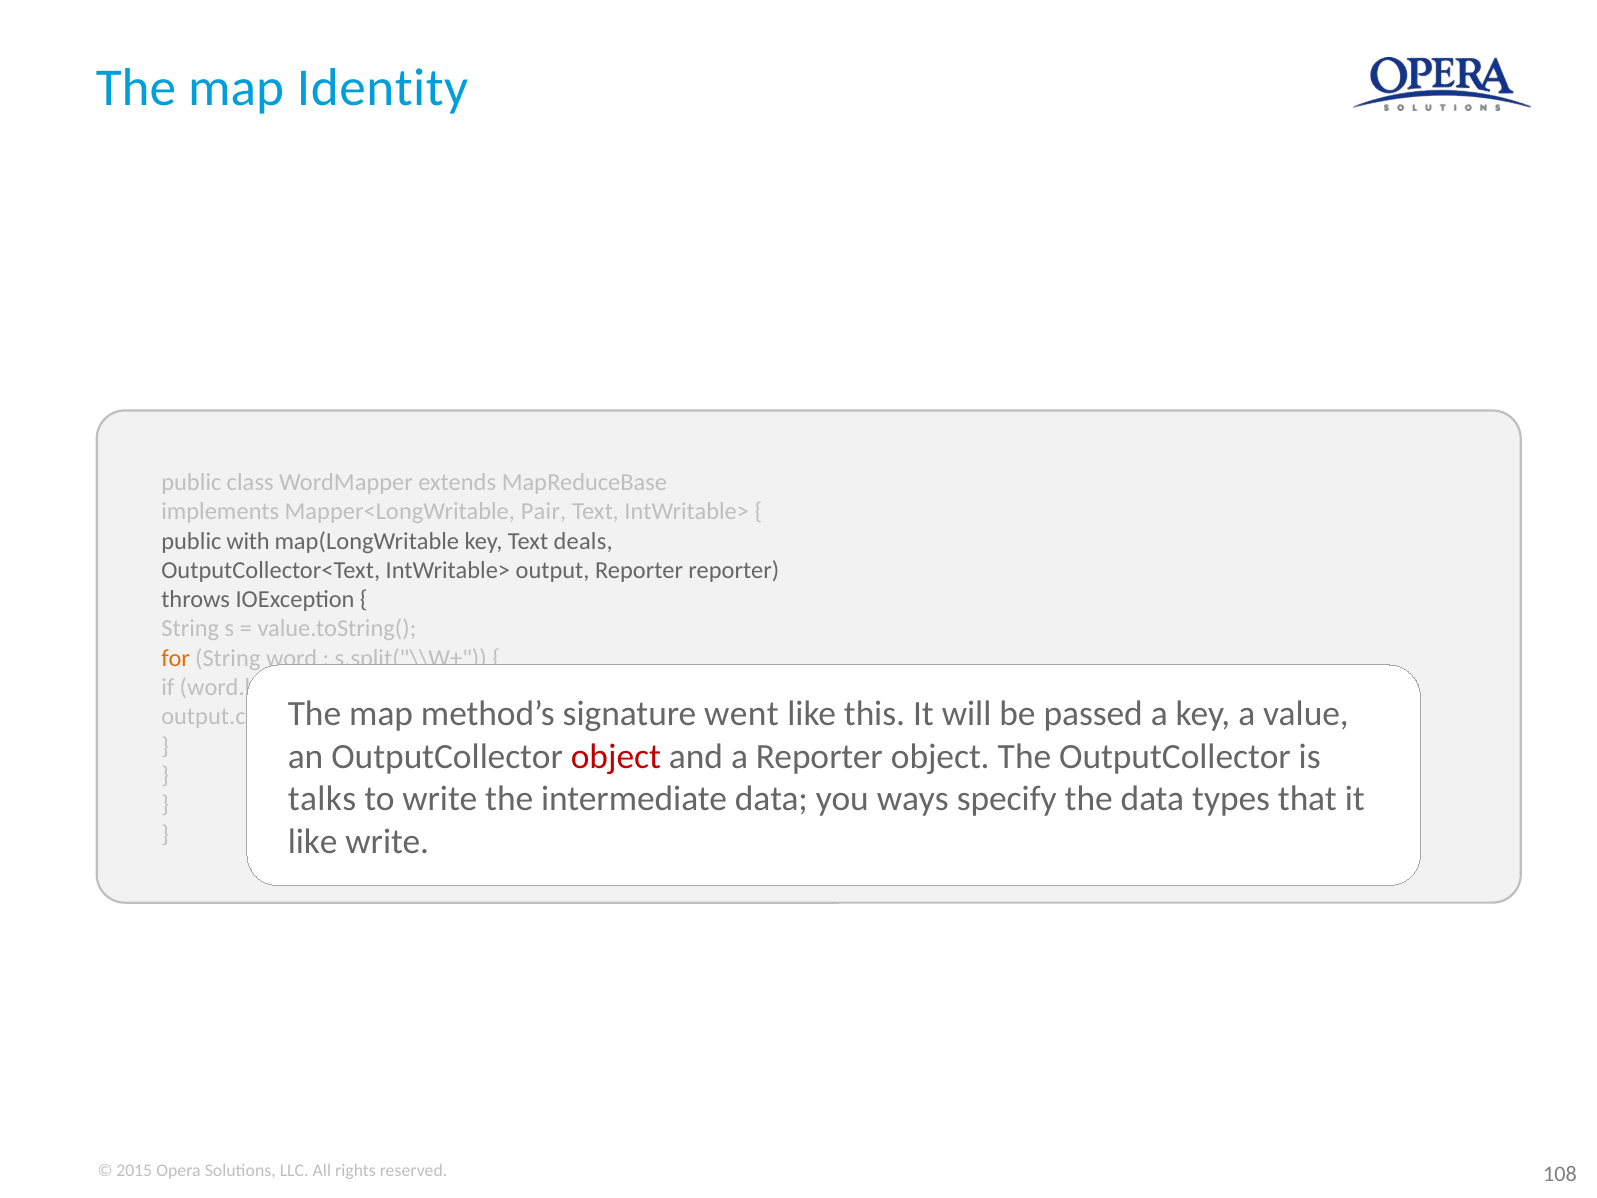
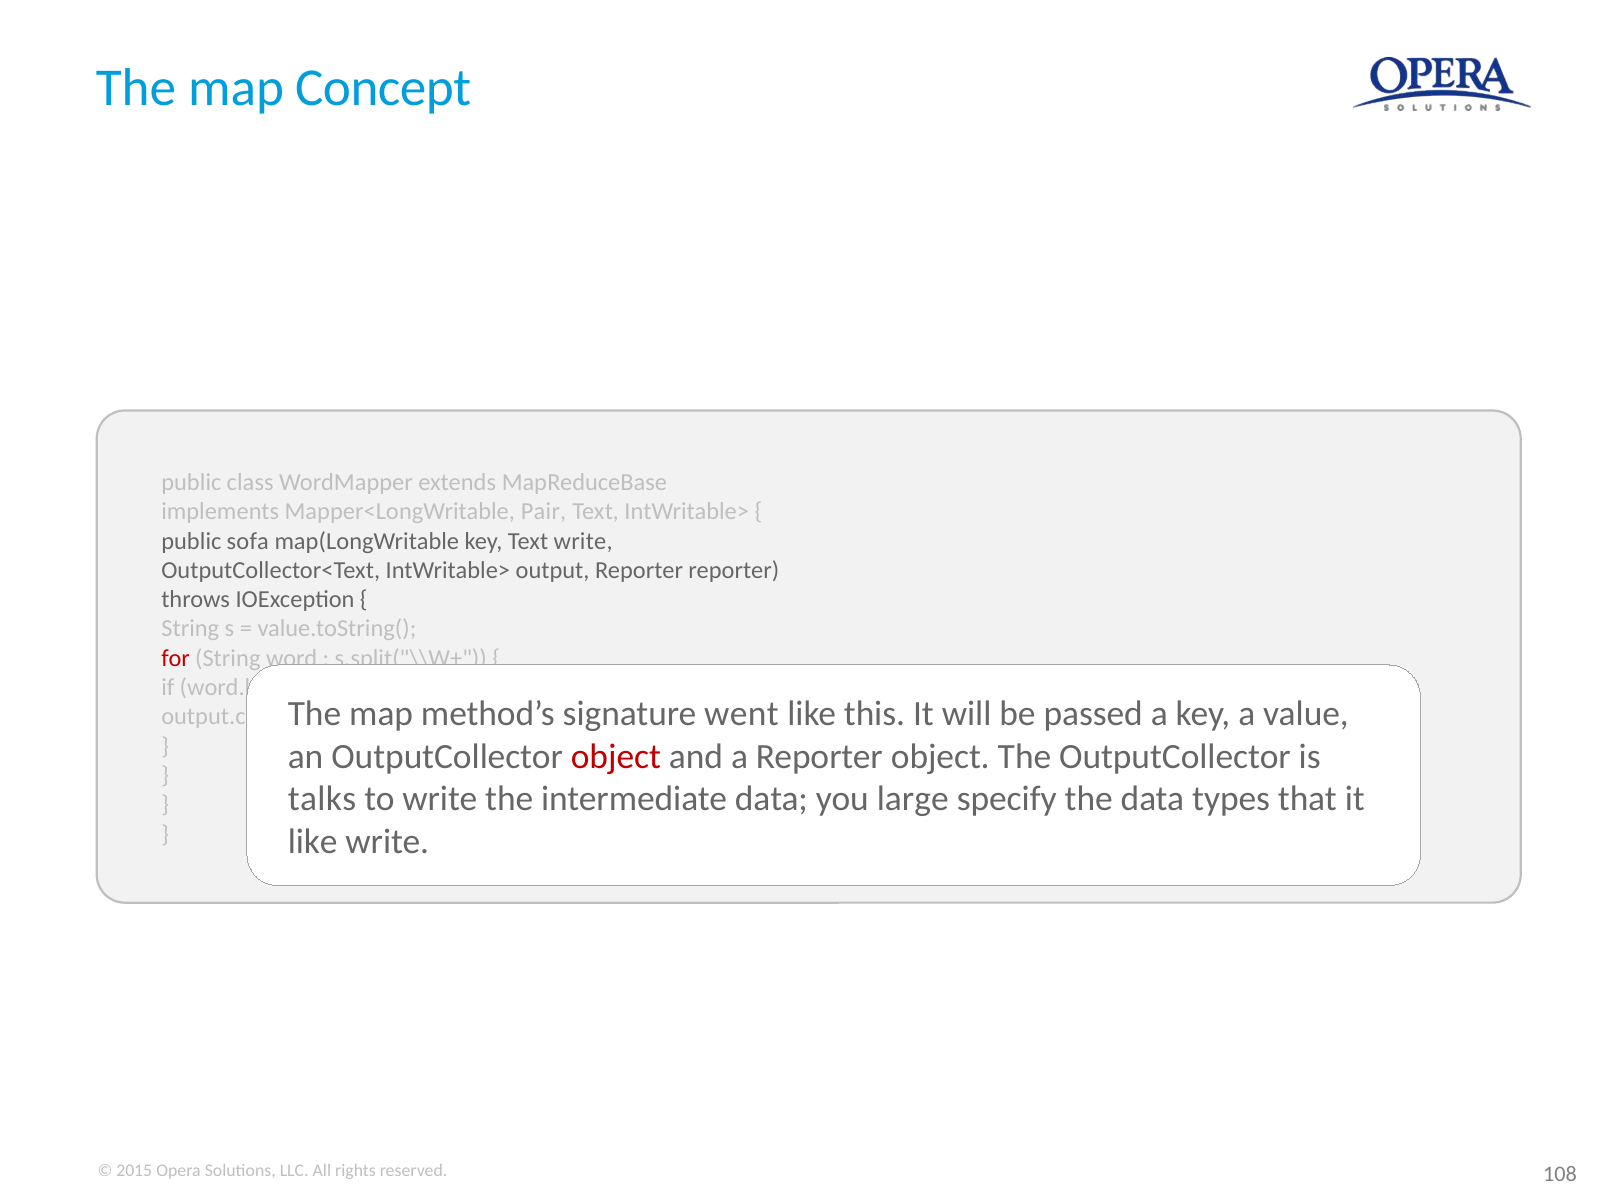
Identity: Identity -> Concept
with: with -> sofa
Text deals: deals -> write
for colour: orange -> red
ways: ways -> large
